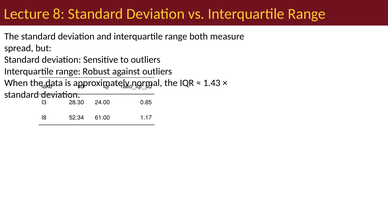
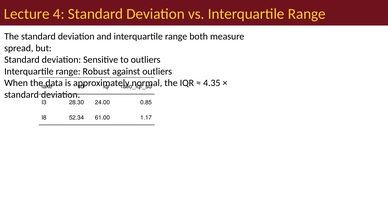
8: 8 -> 4
1.43: 1.43 -> 4.35
